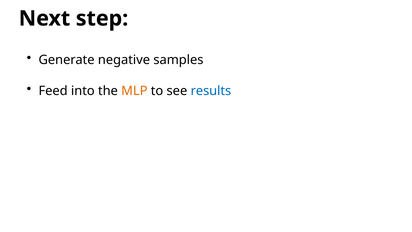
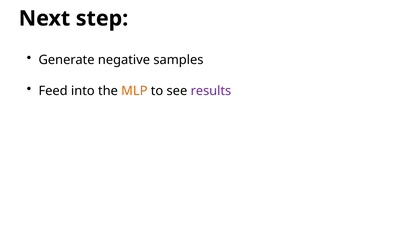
results colour: blue -> purple
